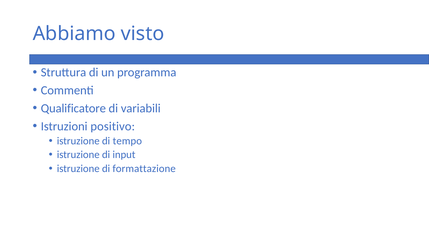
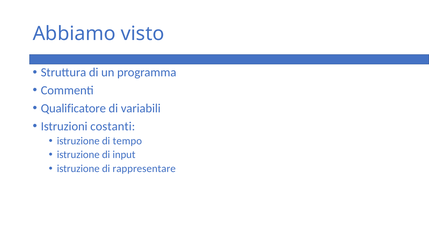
positivo: positivo -> costanti
formattazione: formattazione -> rappresentare
